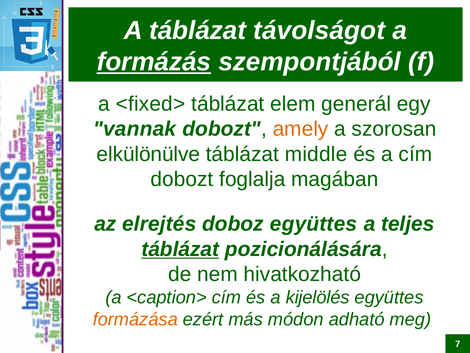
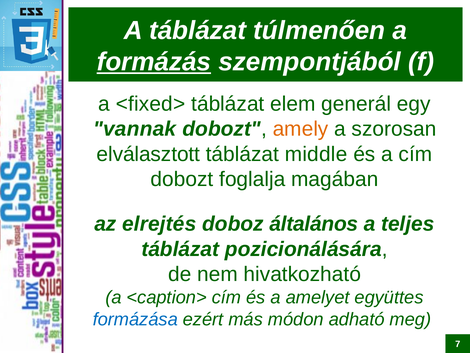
távolságot: távolságot -> túlmenően
elkülönülve: elkülönülve -> elválasztott
doboz együttes: együttes -> általános
táblázat at (180, 249) underline: present -> none
kijelölés: kijelölés -> amelyet
formázása colour: orange -> blue
